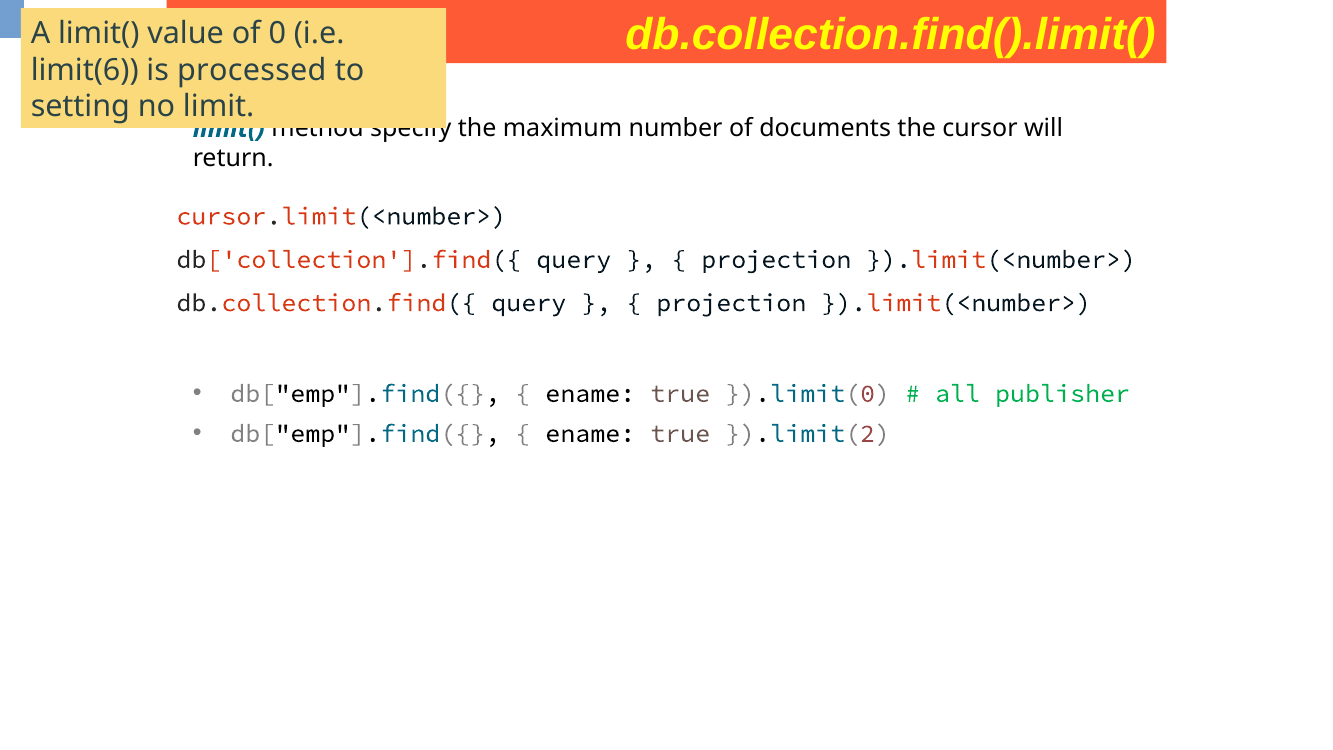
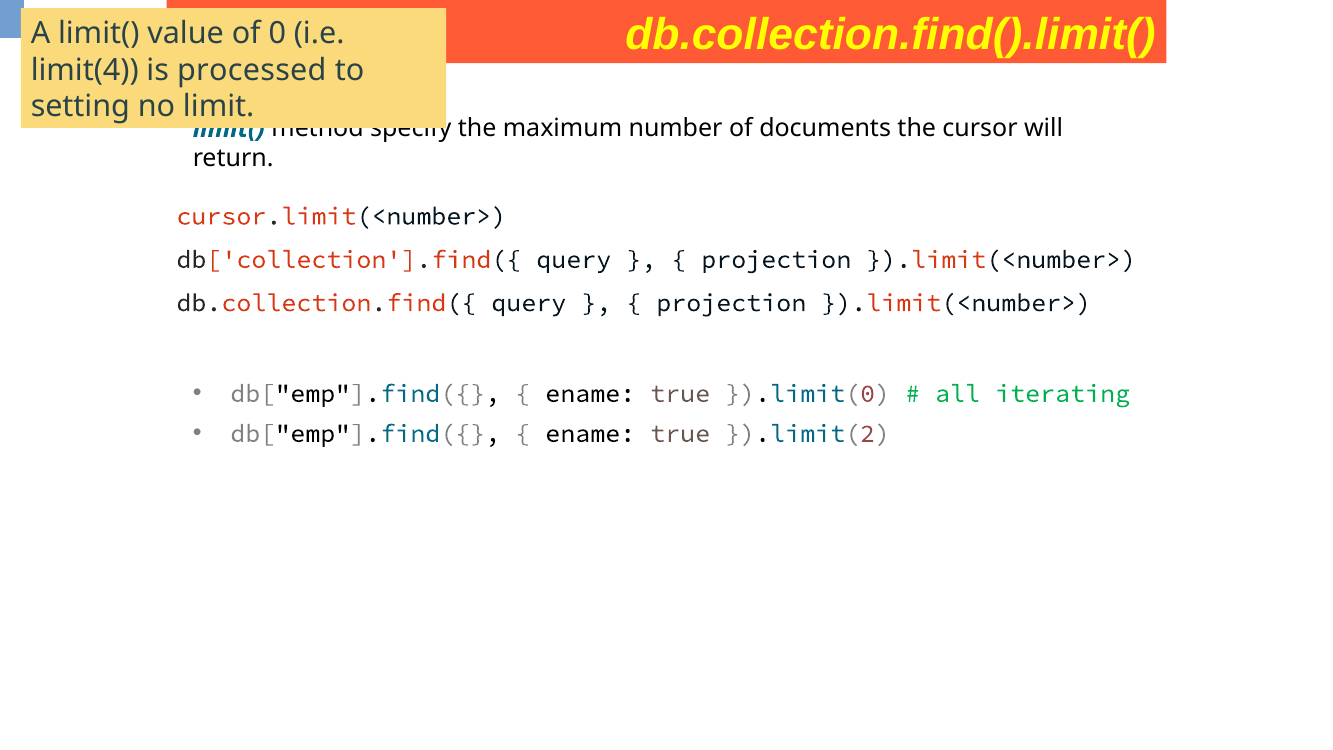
limit(6: limit(6 -> limit(4
publisher: publisher -> iterating
